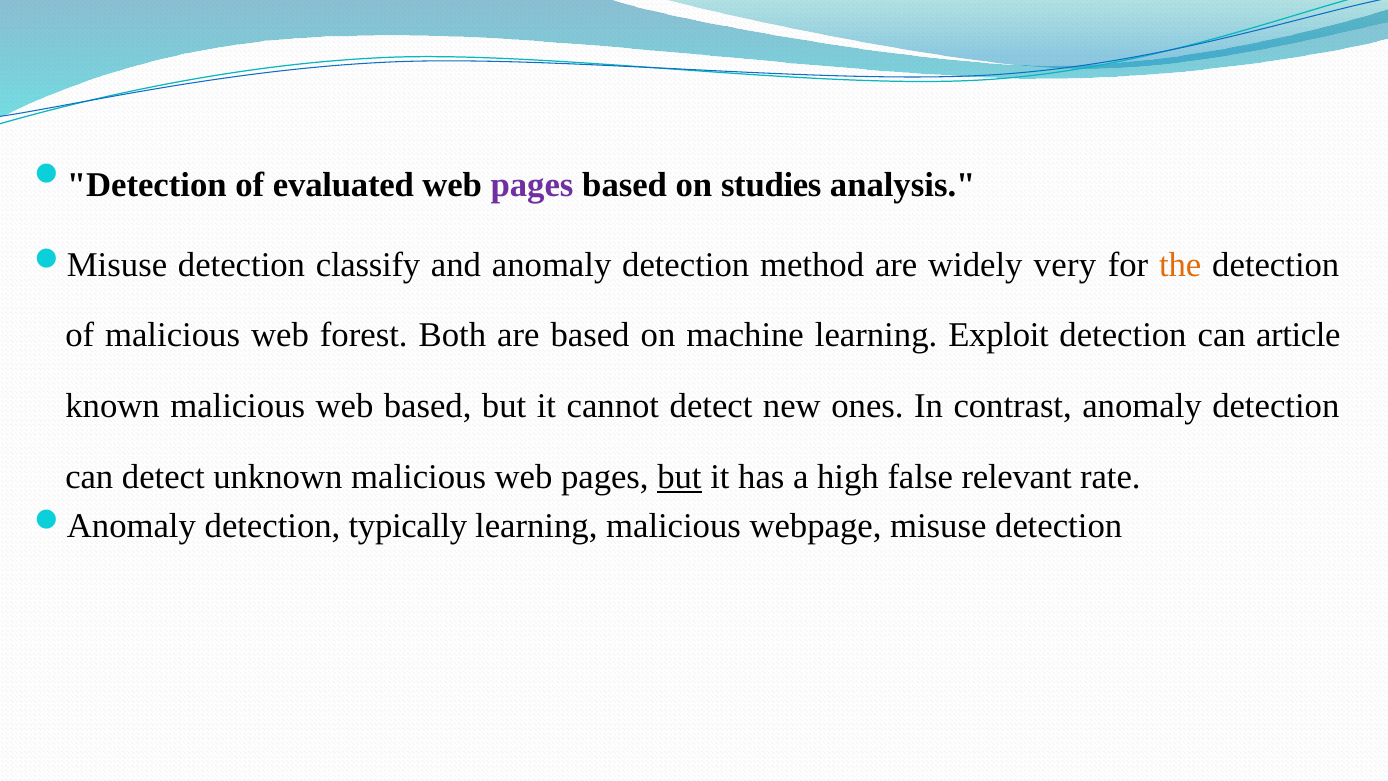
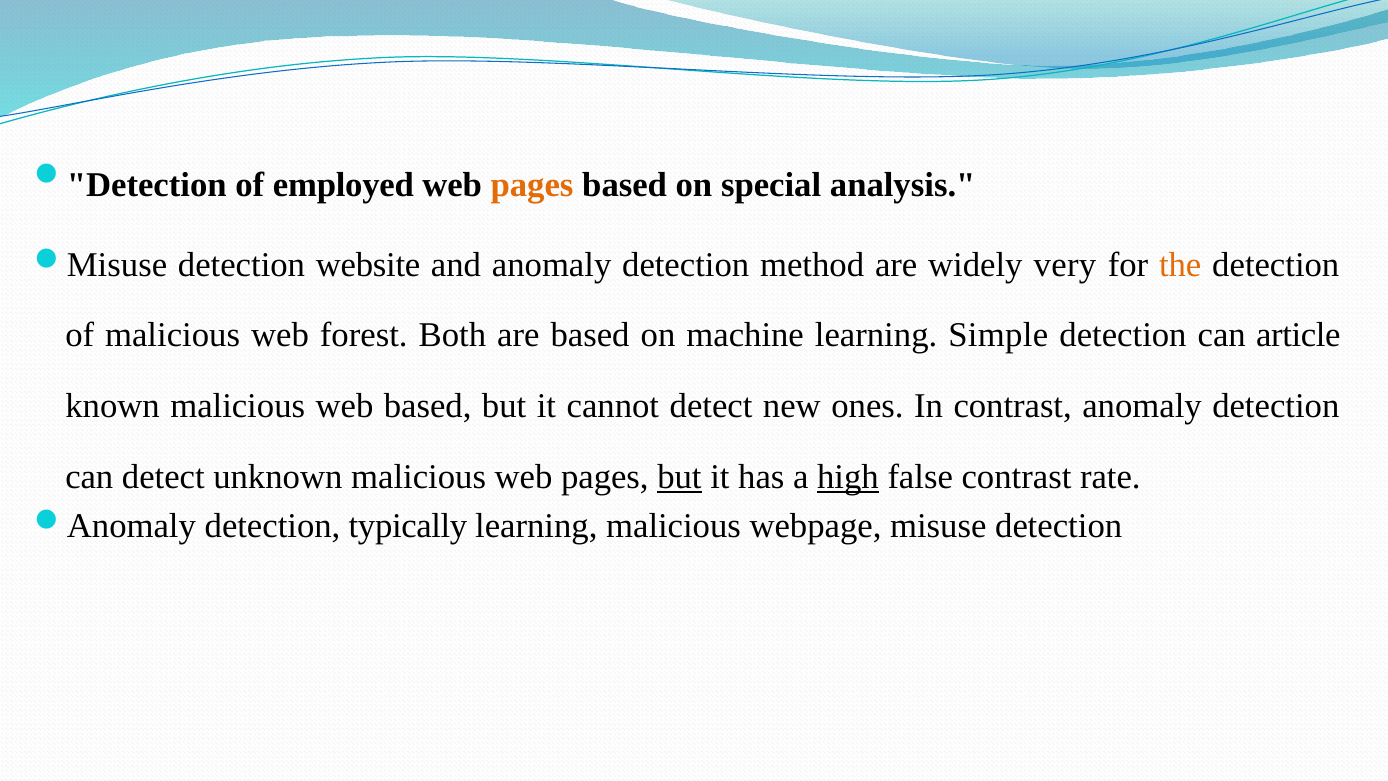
evaluated: evaluated -> employed
pages at (532, 185) colour: purple -> orange
studies: studies -> special
classify: classify -> website
Exploit: Exploit -> Simple
high underline: none -> present
false relevant: relevant -> contrast
